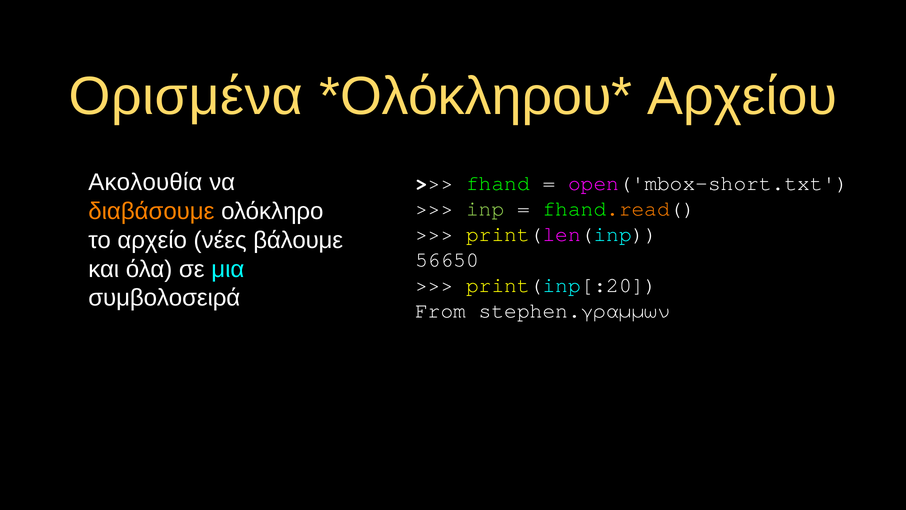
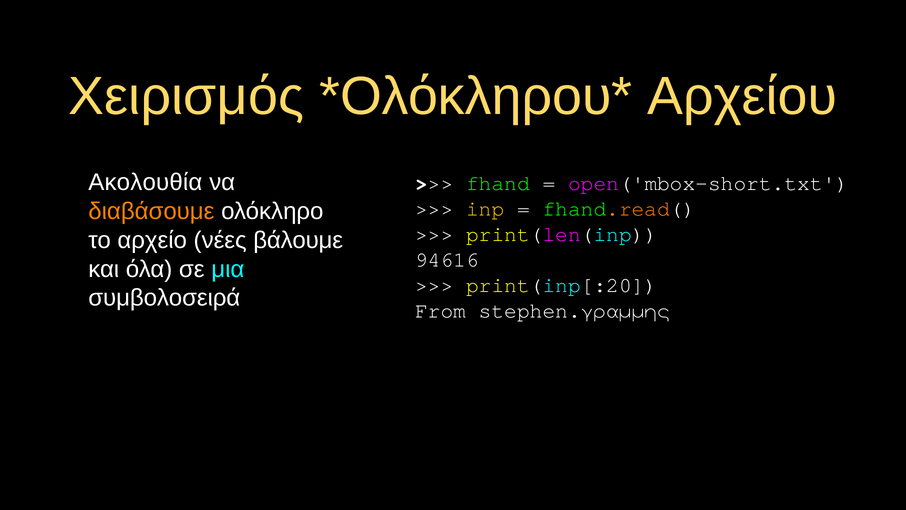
Ορισμένα: Ορισμένα -> Χειρισμός
inp colour: light green -> yellow
56650: 56650 -> 94616
stephen.γραμμών: stephen.γραμμών -> stephen.γραμμής
